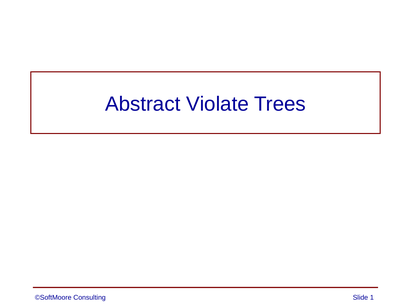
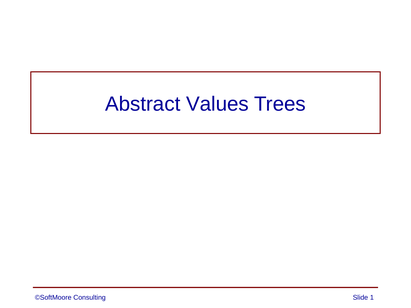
Violate: Violate -> Values
